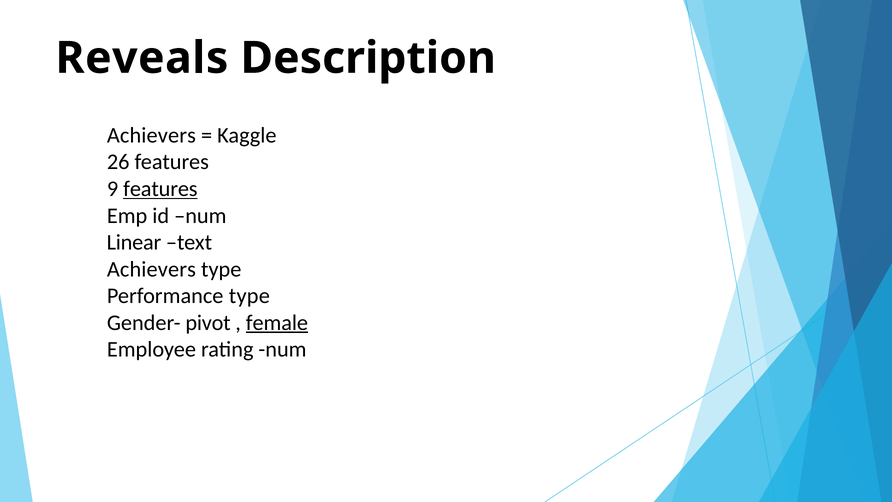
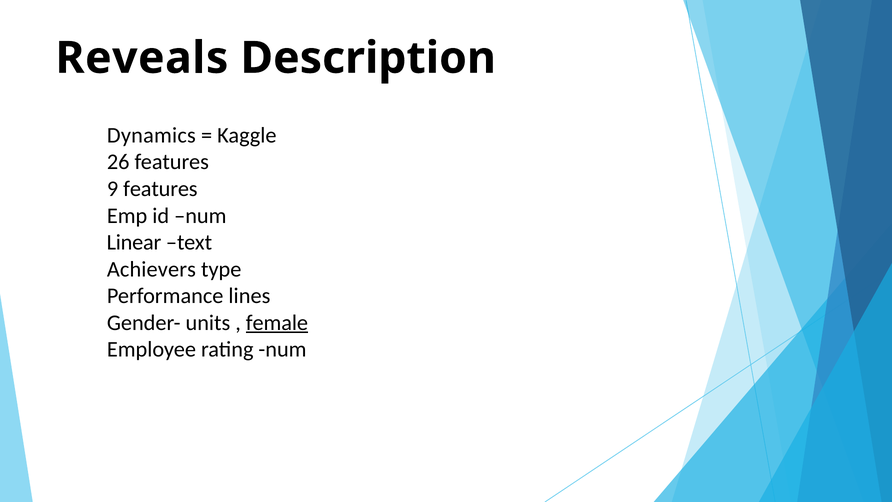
Achievers at (151, 135): Achievers -> Dynamics
features at (160, 189) underline: present -> none
Performance type: type -> lines
pivot: pivot -> units
